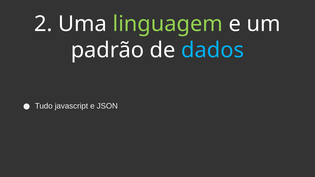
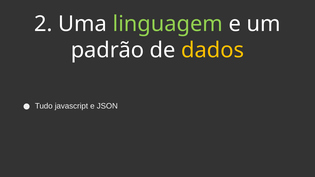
dados colour: light blue -> yellow
